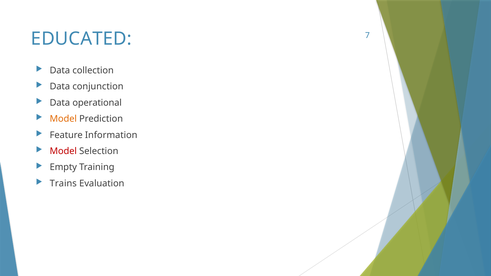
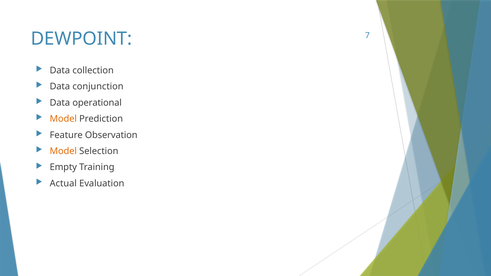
EDUCATED: EDUCATED -> DEWPOINT
Information: Information -> Observation
Model at (63, 151) colour: red -> orange
Trains: Trains -> Actual
